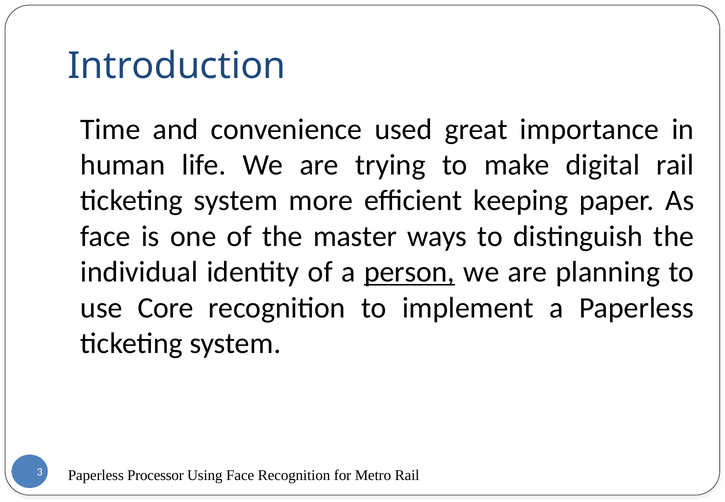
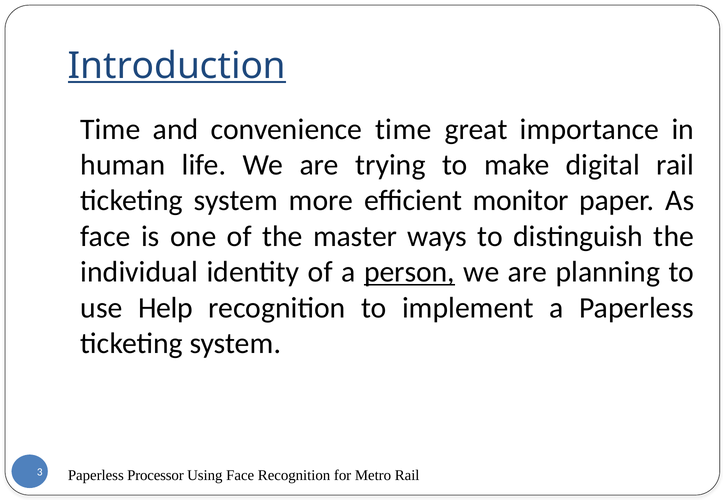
Introduction underline: none -> present
convenience used: used -> time
keeping: keeping -> monitor
Core: Core -> Help
